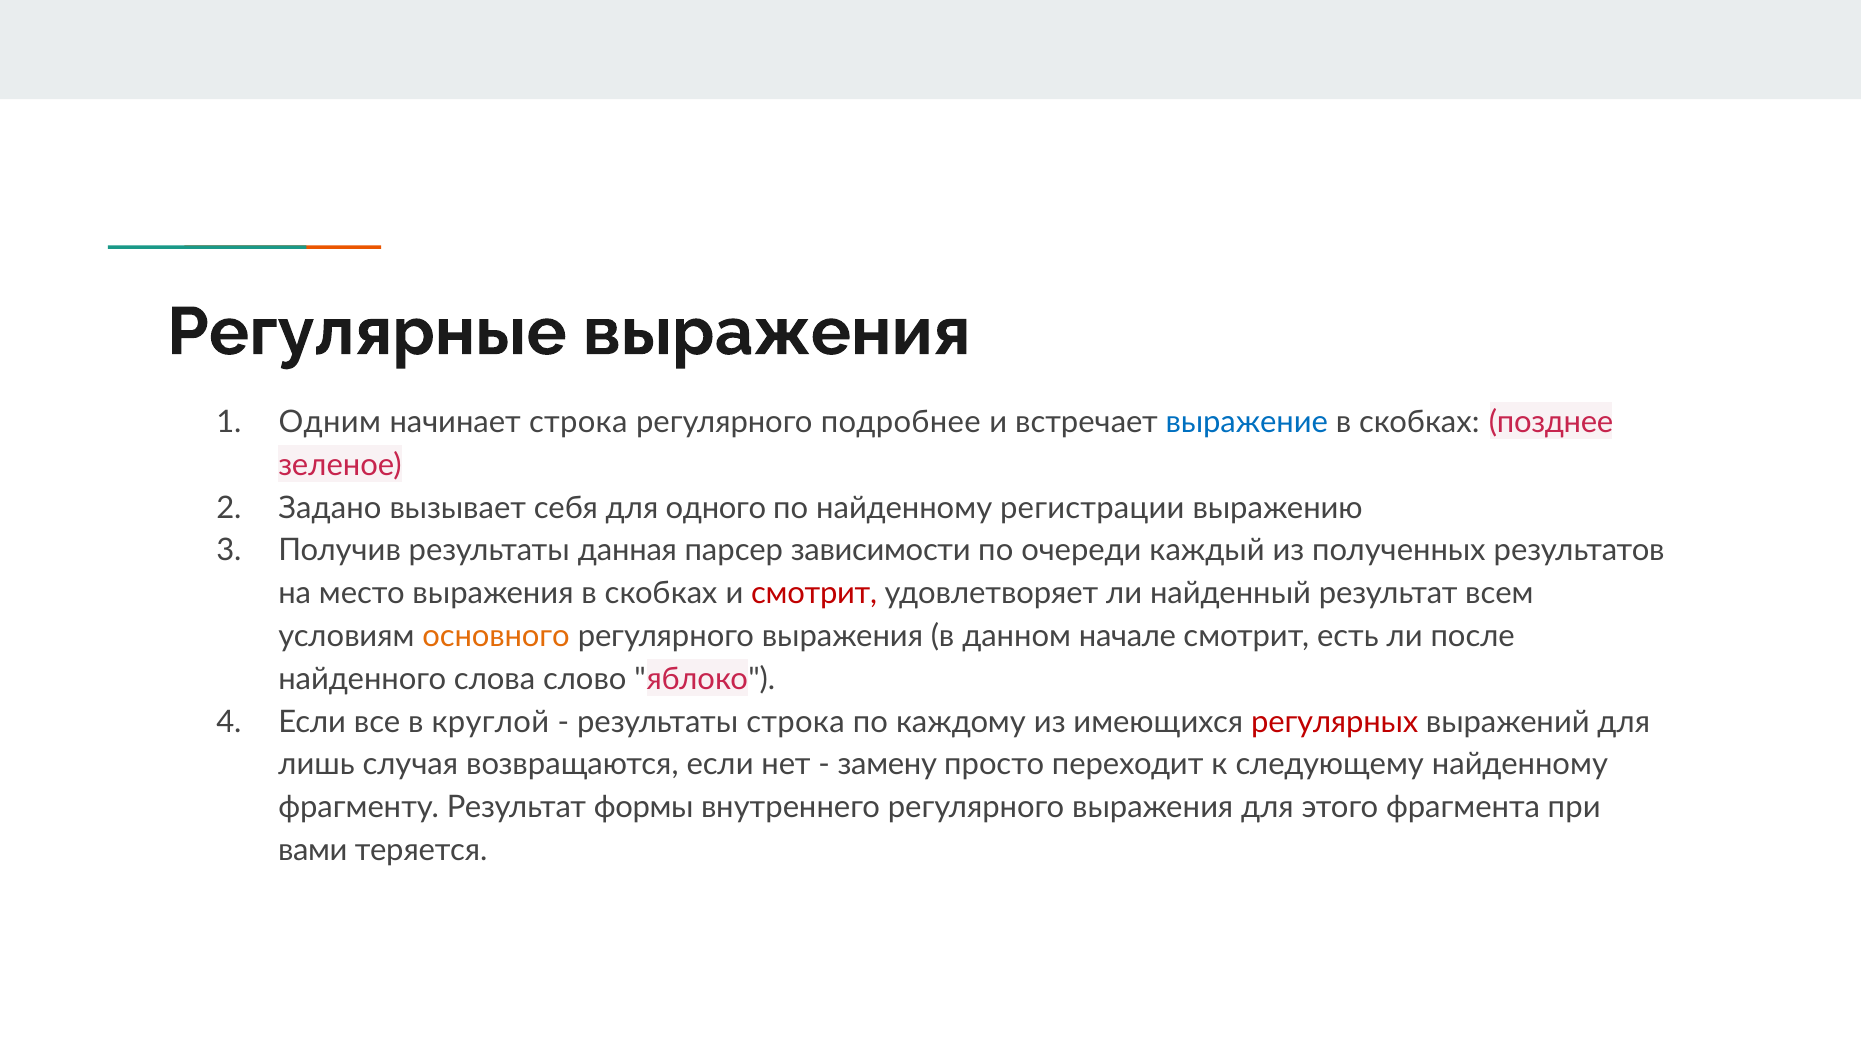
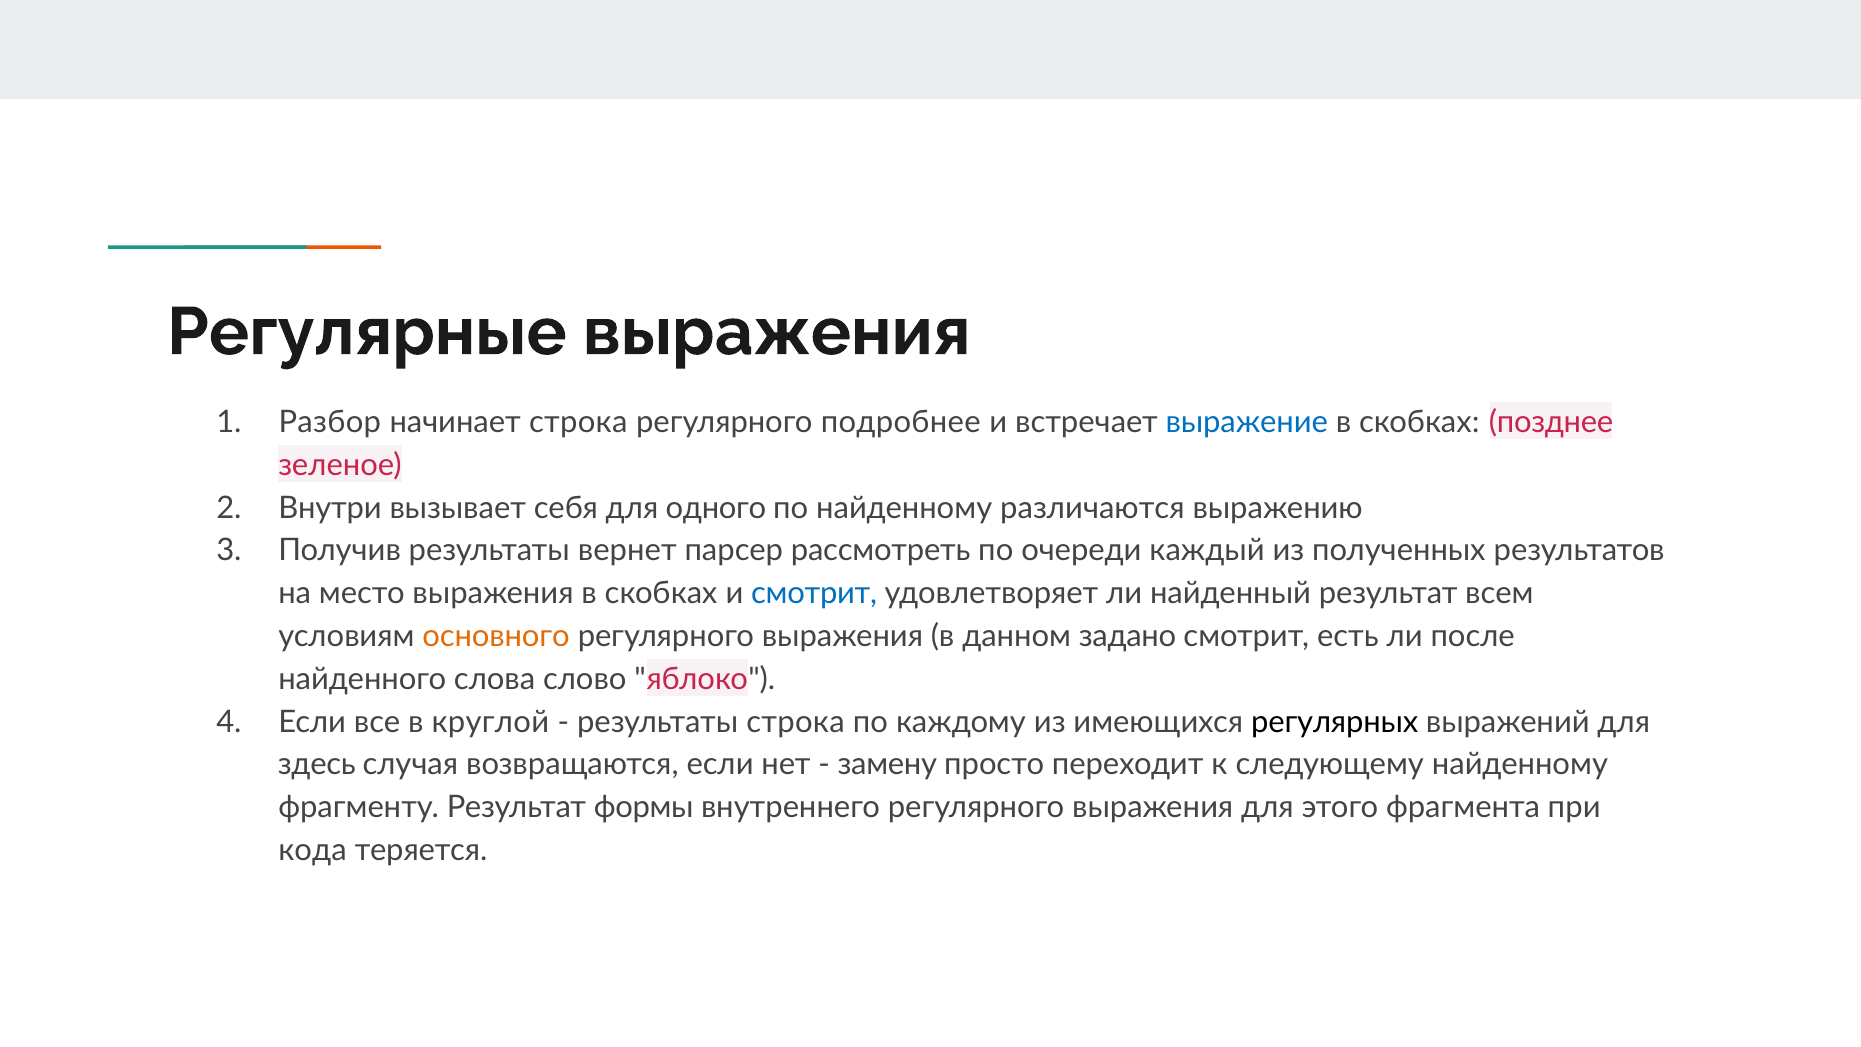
Одним: Одним -> Разбор
Задано: Задано -> Внутри
регистрации: регистрации -> различаются
данная: данная -> вернет
зависимости: зависимости -> рассмотреть
смотрит at (814, 593) colour: red -> blue
начале: начале -> задано
регулярных colour: red -> black
лишь: лишь -> здесь
вами: вами -> кода
